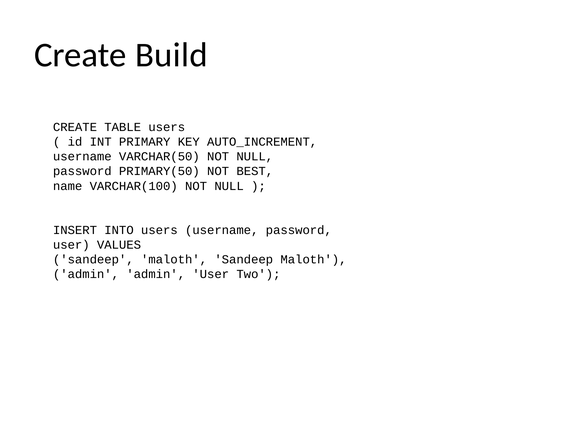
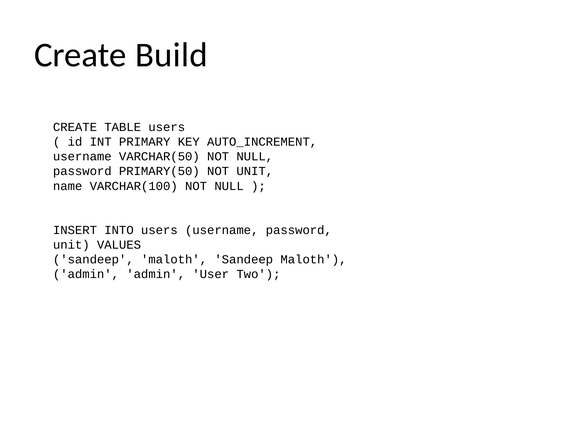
NOT BEST: BEST -> UNIT
user at (71, 245): user -> unit
